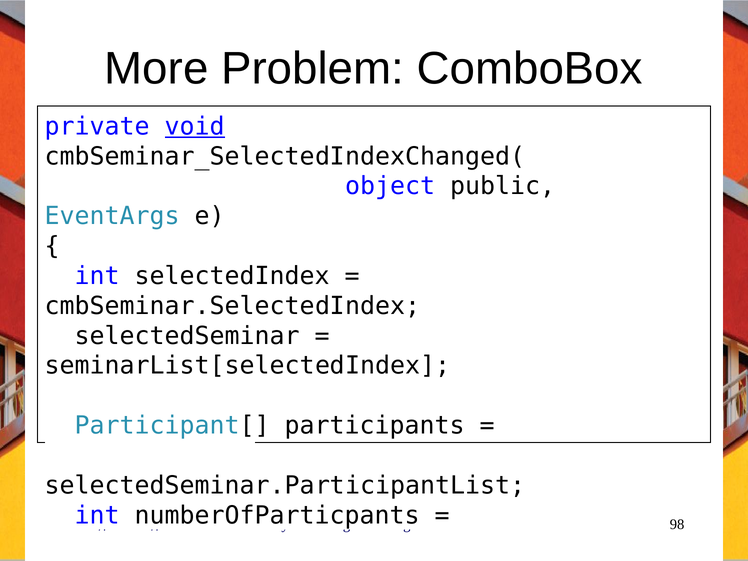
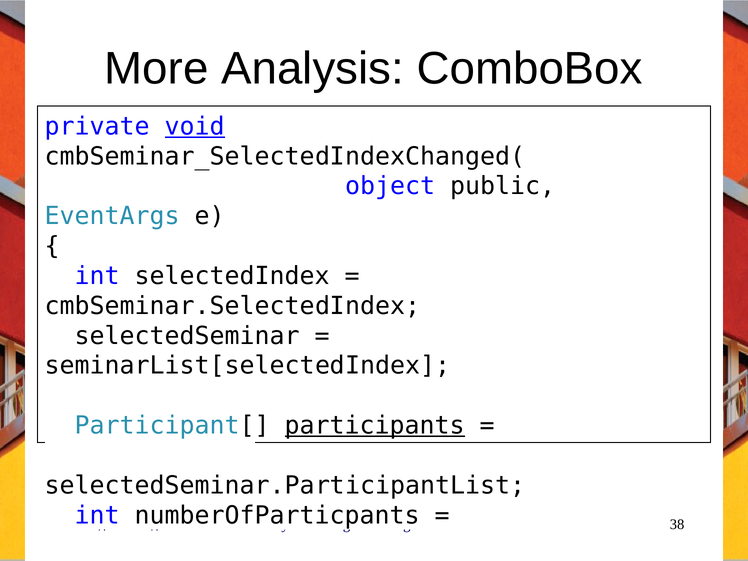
More Problem: Problem -> Analysis
participants underline: none -> present
98: 98 -> 38
